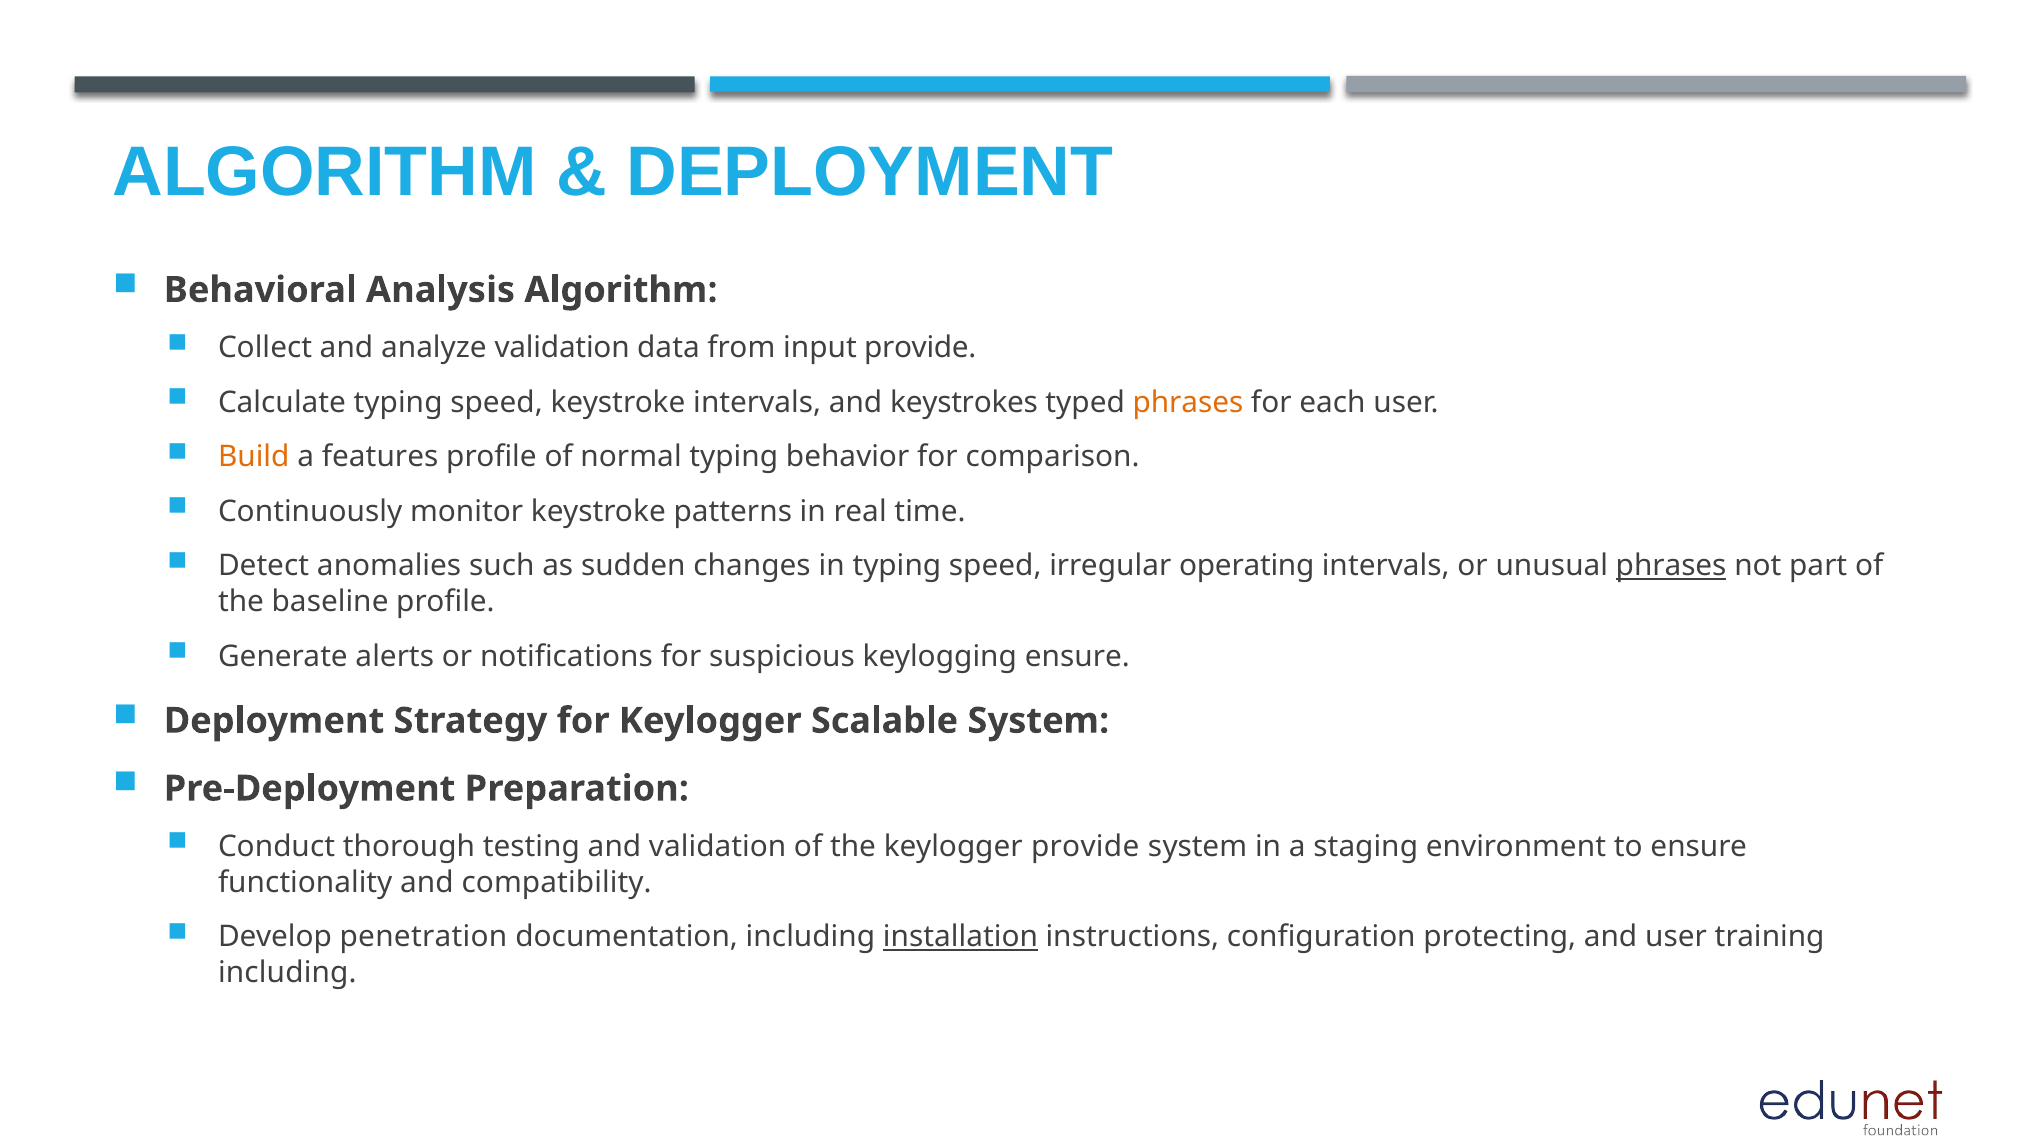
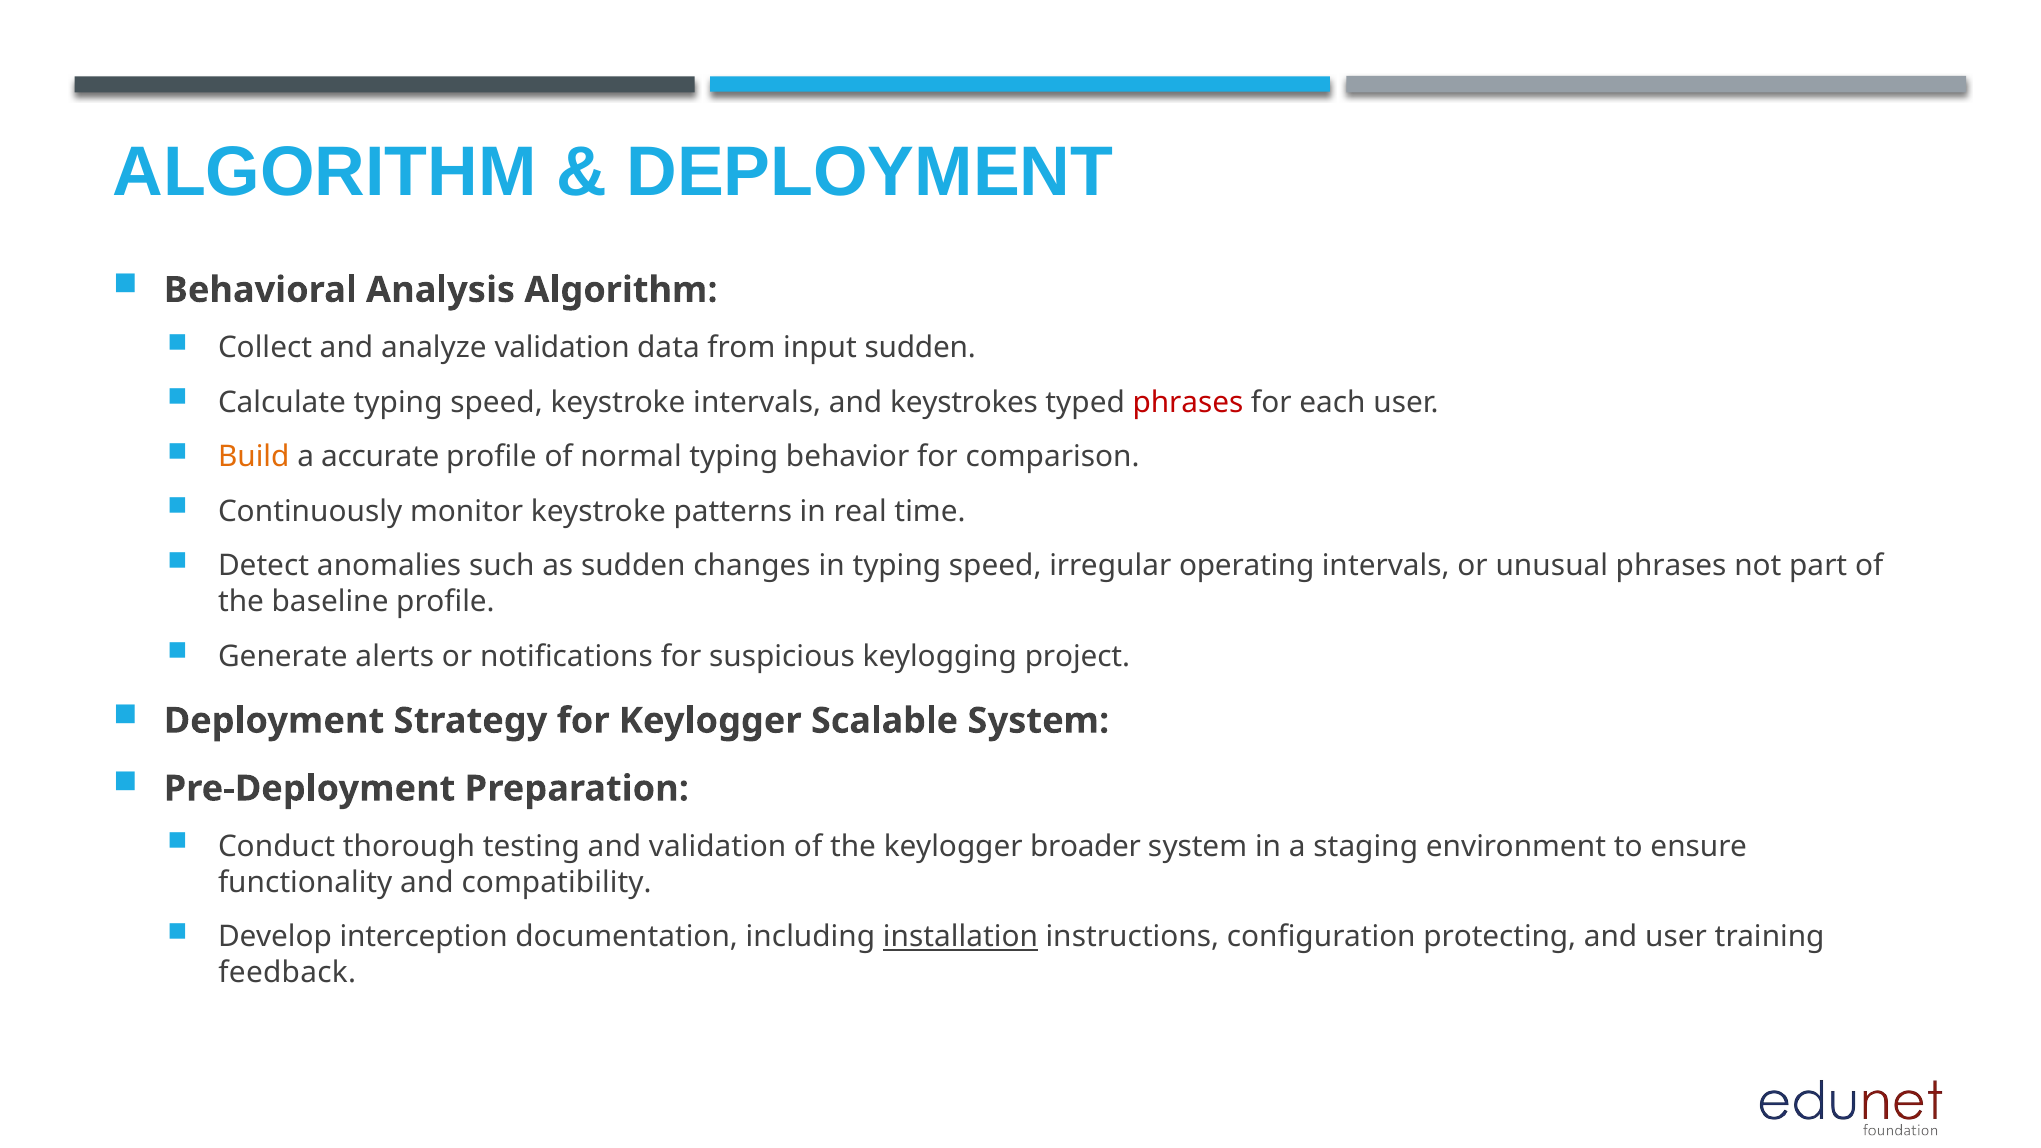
input provide: provide -> sudden
phrases at (1188, 402) colour: orange -> red
features: features -> accurate
phrases at (1671, 566) underline: present -> none
keylogging ensure: ensure -> project
keylogger provide: provide -> broader
penetration: penetration -> interception
including at (287, 973): including -> feedback
